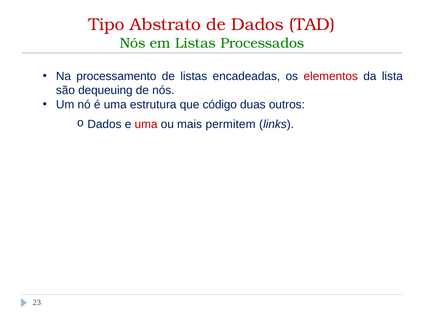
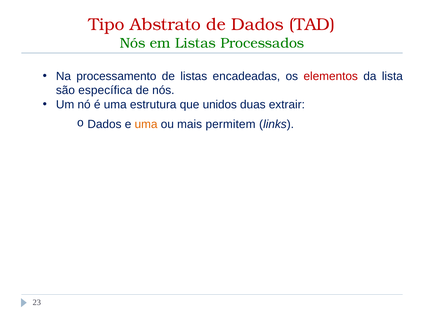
dequeuing: dequeuing -> específica
código: código -> unidos
outros: outros -> extrair
uma at (146, 124) colour: red -> orange
